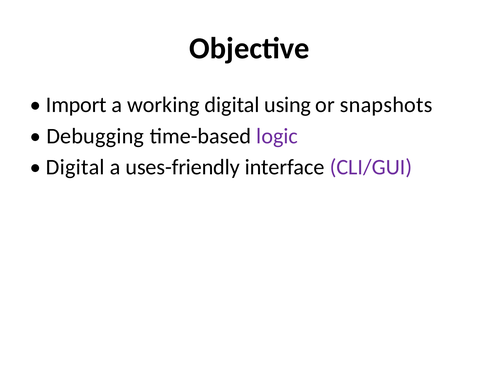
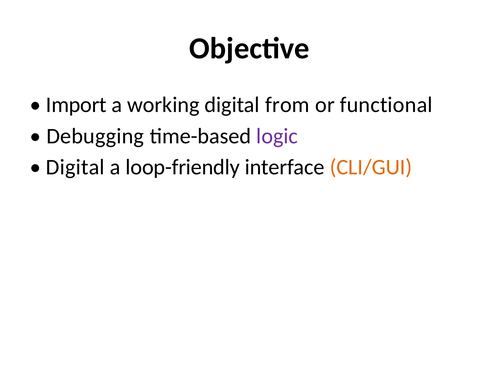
using: using -> from
snapshots: snapshots -> functional
uses-friendly: uses-friendly -> loop-friendly
CLI/GUI colour: purple -> orange
